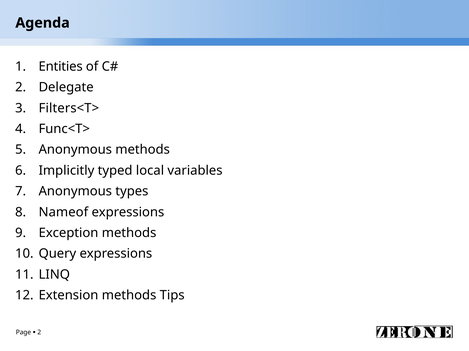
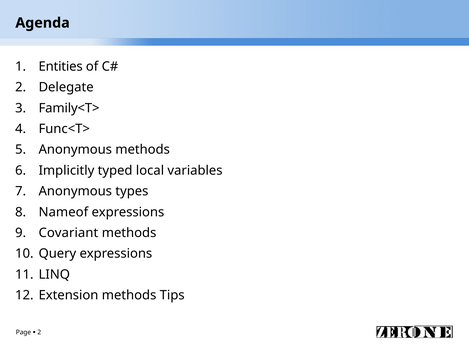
Filters<T>: Filters<T> -> Family<T>
Exception: Exception -> Covariant
